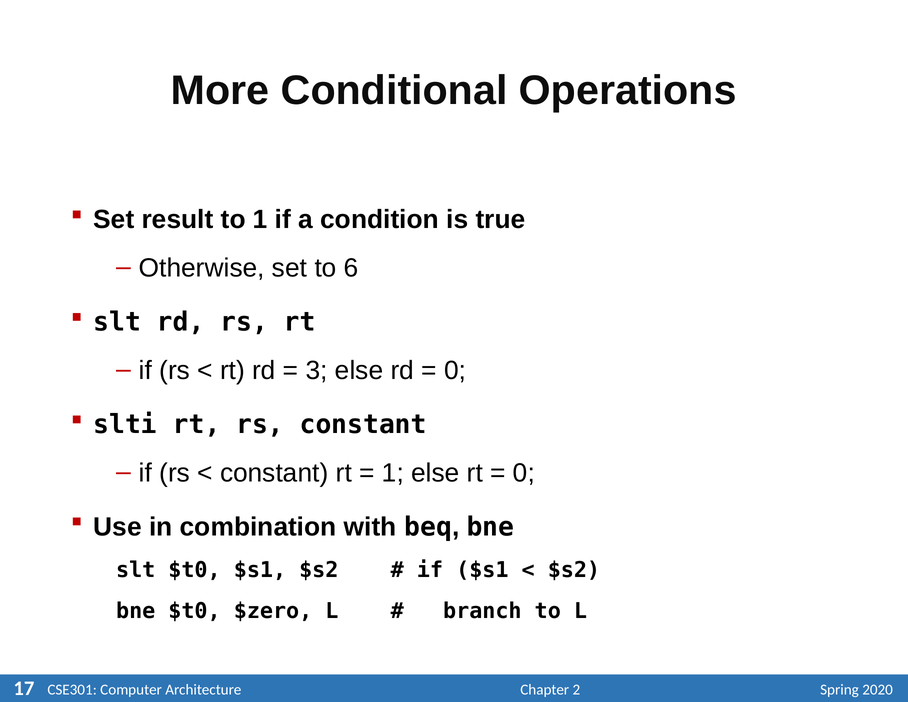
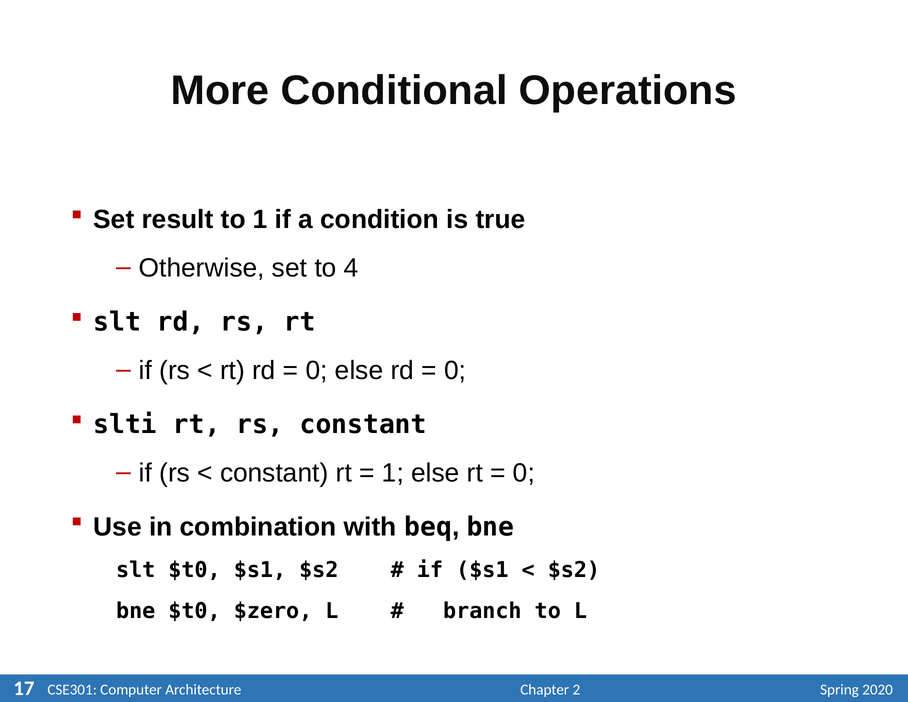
6: 6 -> 4
3 at (317, 370): 3 -> 0
